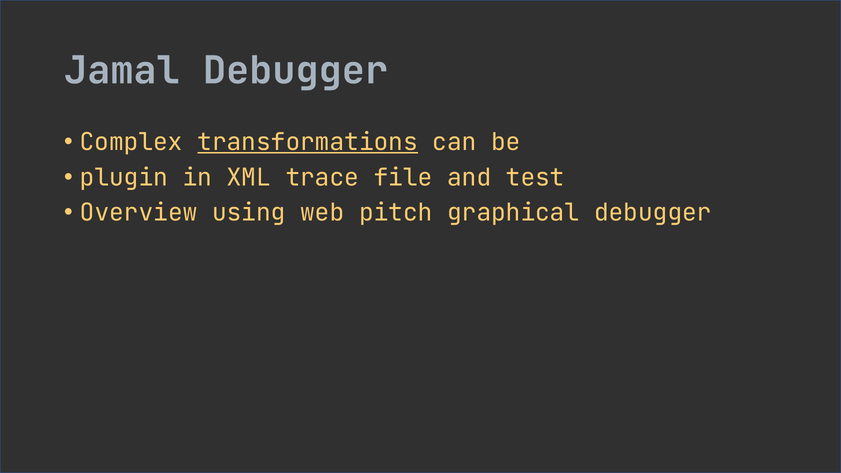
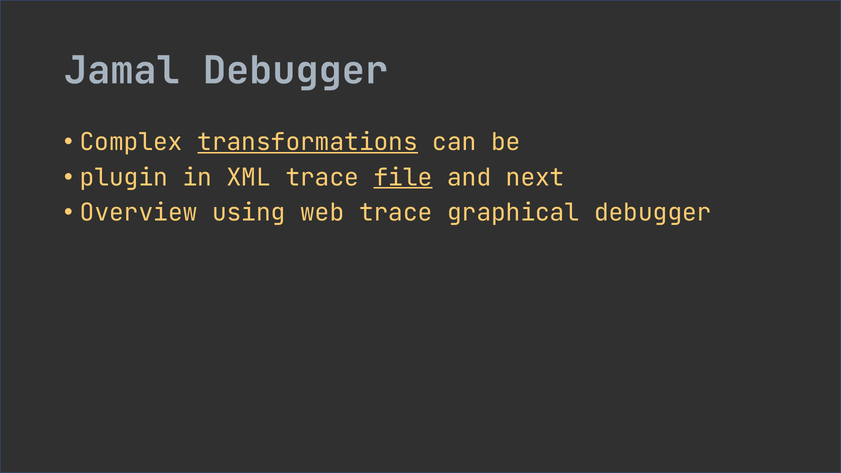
file underline: none -> present
test: test -> next
web pitch: pitch -> trace
